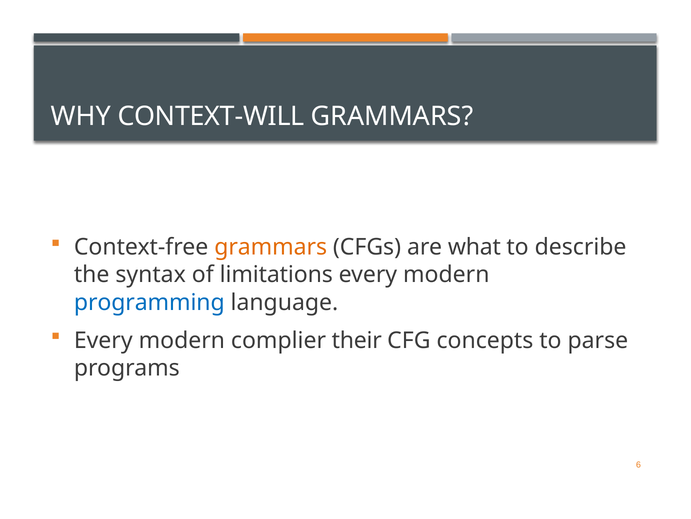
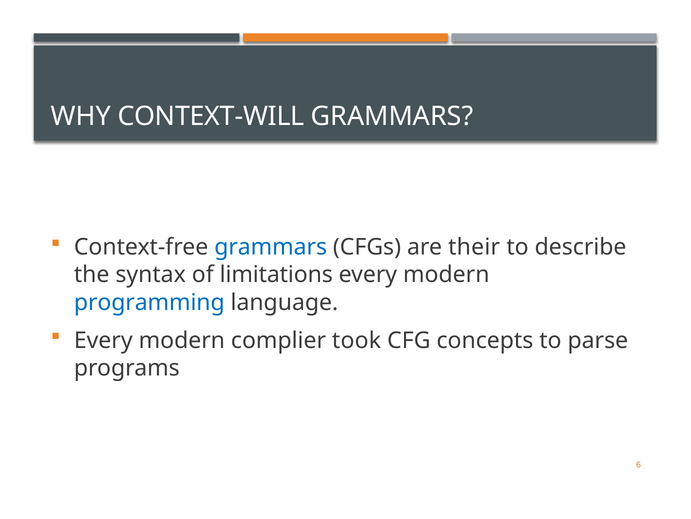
grammars at (271, 247) colour: orange -> blue
what: what -> their
their: their -> took
